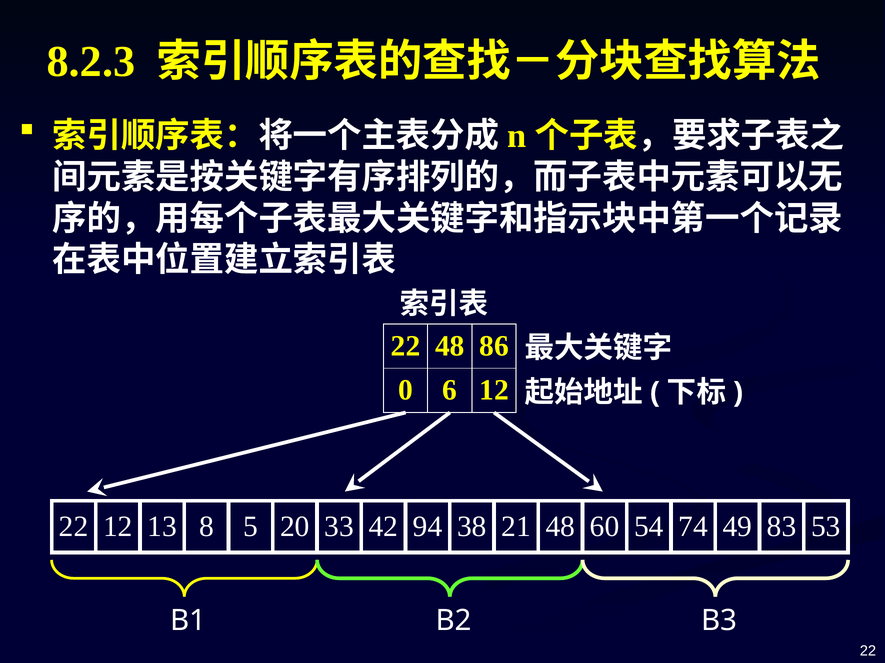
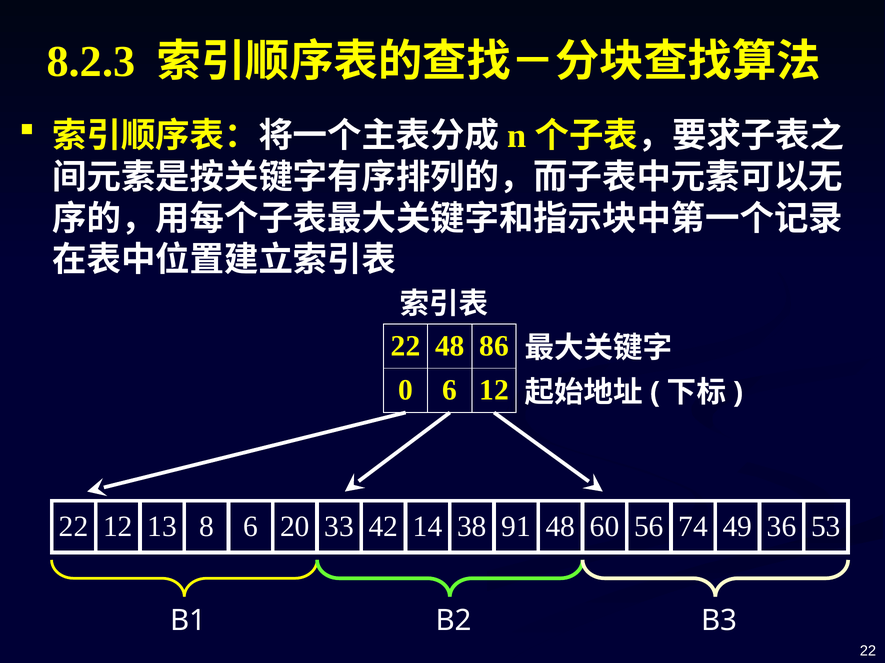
8 5: 5 -> 6
94: 94 -> 14
21: 21 -> 91
54: 54 -> 56
83: 83 -> 36
